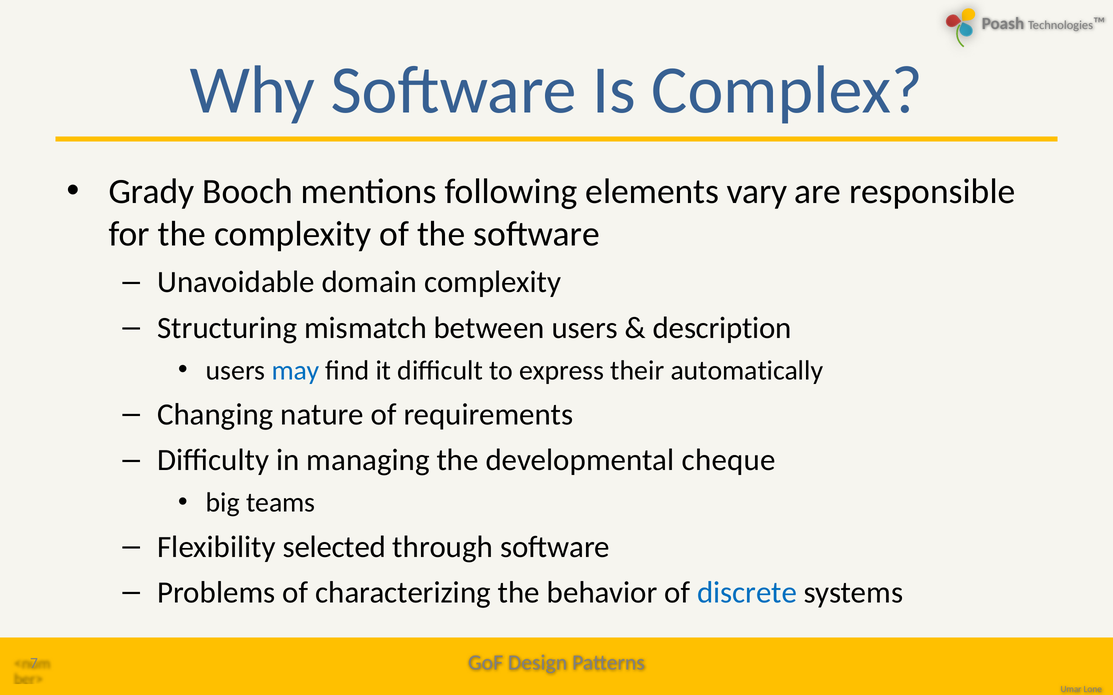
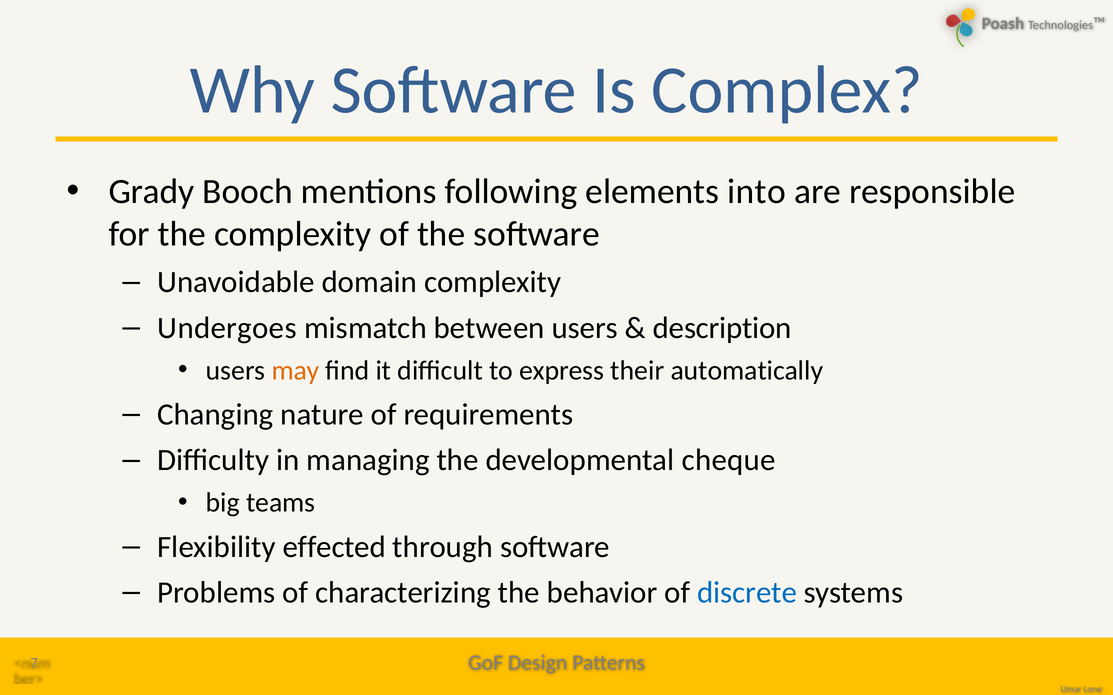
vary: vary -> into
Structuring: Structuring -> Undergoes
may colour: blue -> orange
selected: selected -> effected
